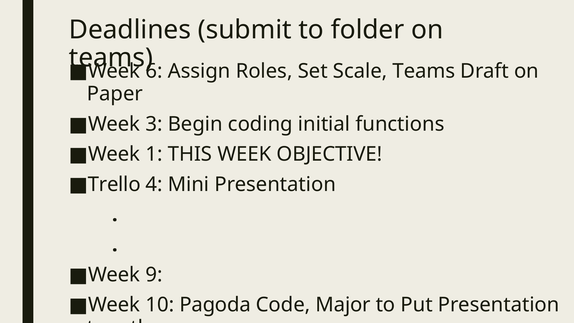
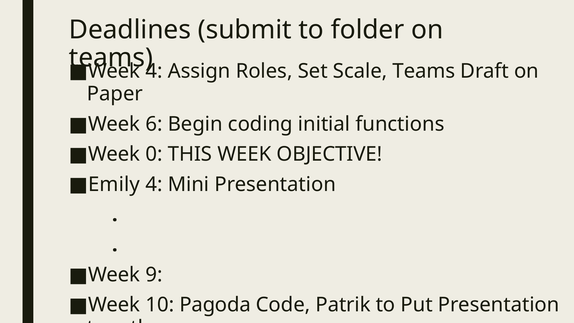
6 at (154, 71): 6 -> 4
3: 3 -> 6
1: 1 -> 0
Trello: Trello -> Emily
Major: Major -> Patrik
